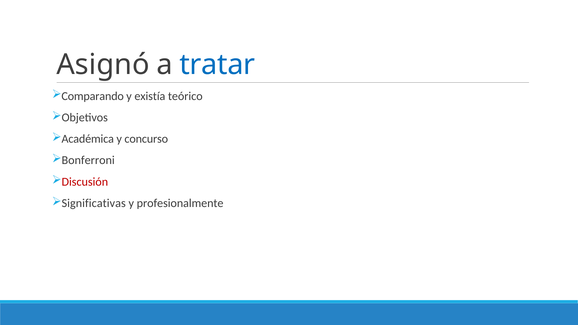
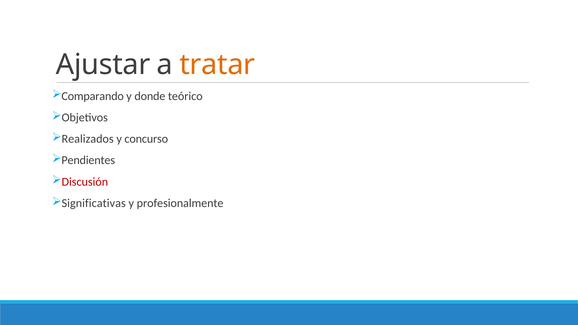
Asignó: Asignó -> Ajustar
tratar colour: blue -> orange
existía: existía -> donde
Académica: Académica -> Realizados
Bonferroni: Bonferroni -> Pendientes
